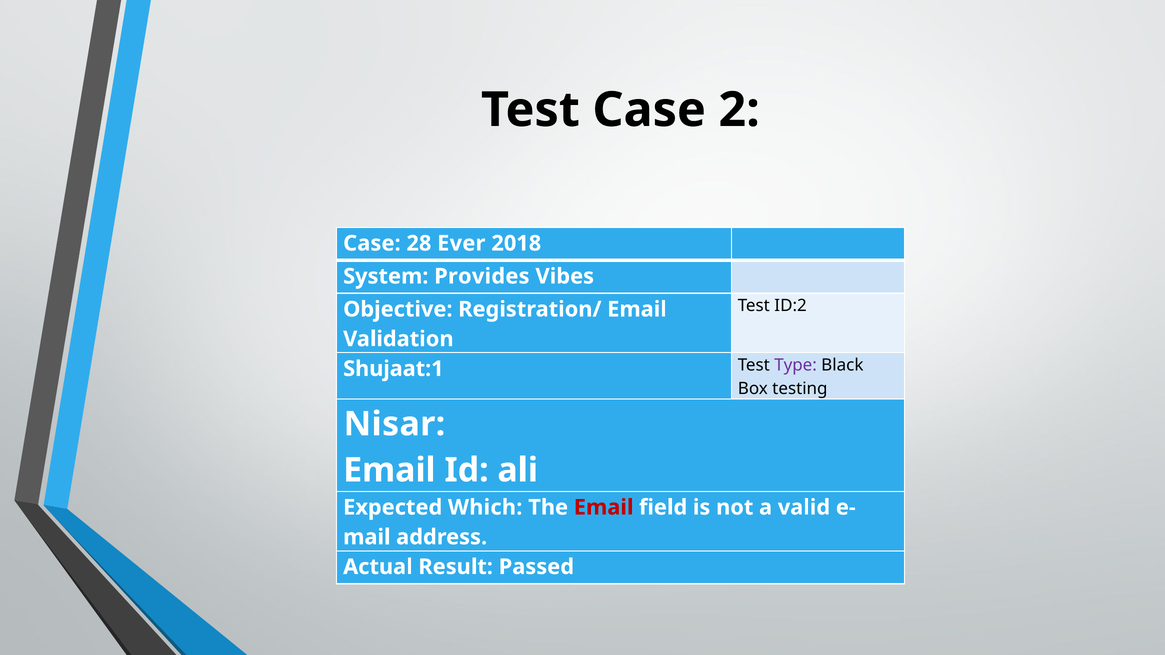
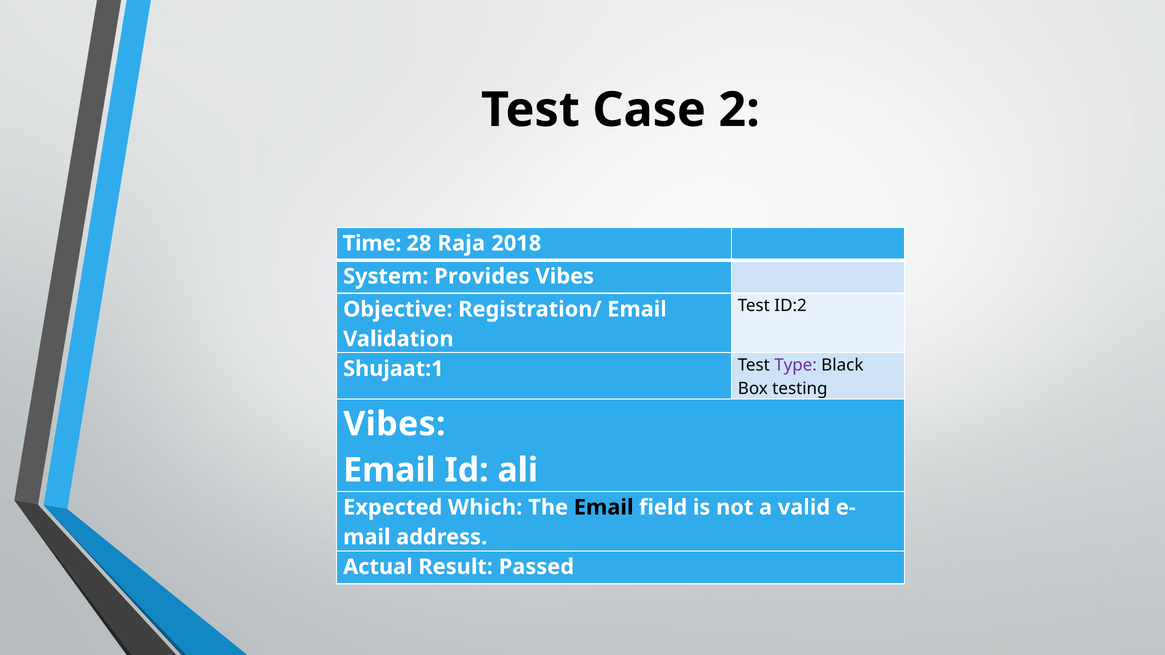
Case at (372, 243): Case -> Time
Ever: Ever -> Raja
Nisar at (394, 424): Nisar -> Vibes
Email at (604, 508) colour: red -> black
